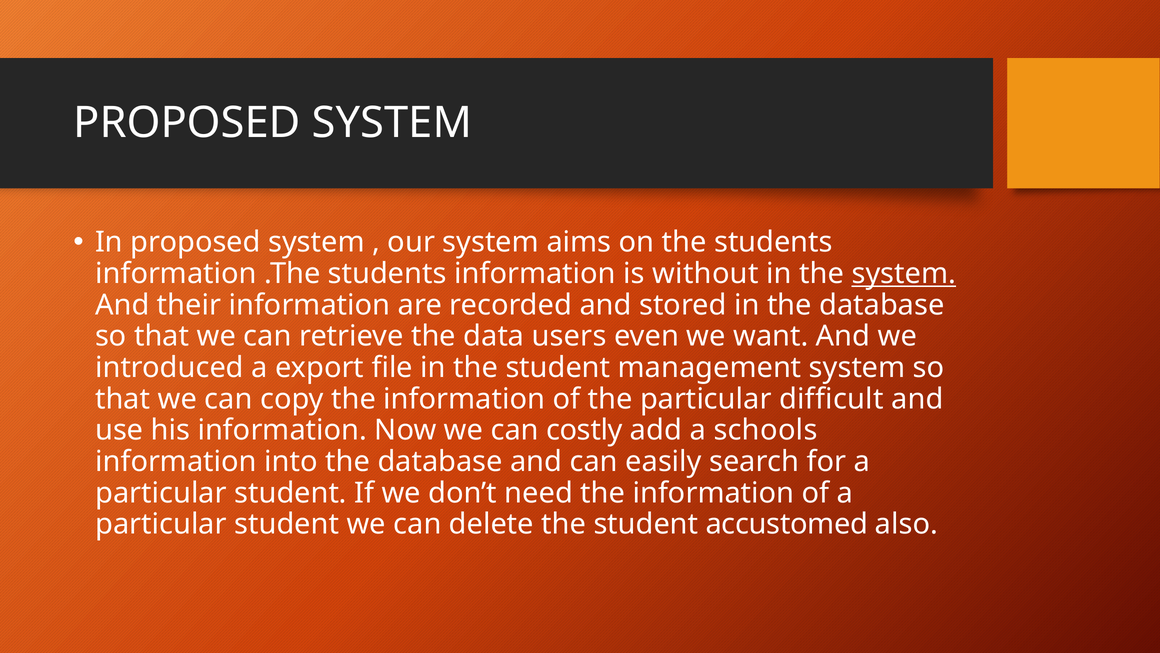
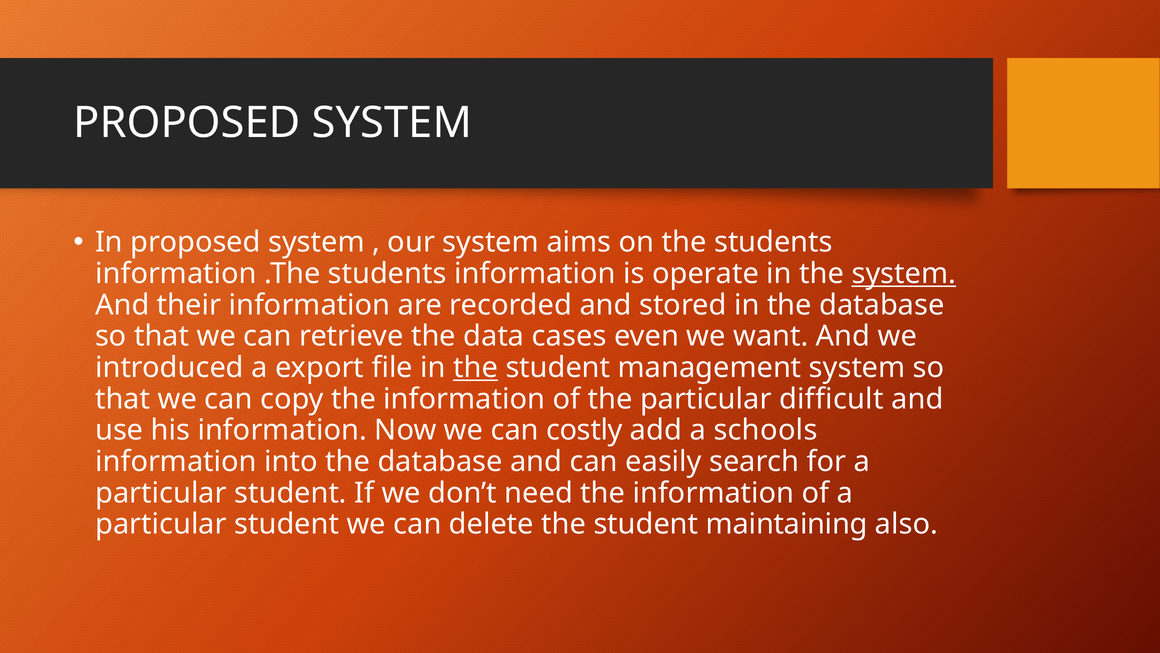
without: without -> operate
users: users -> cases
the at (476, 367) underline: none -> present
accustomed: accustomed -> maintaining
